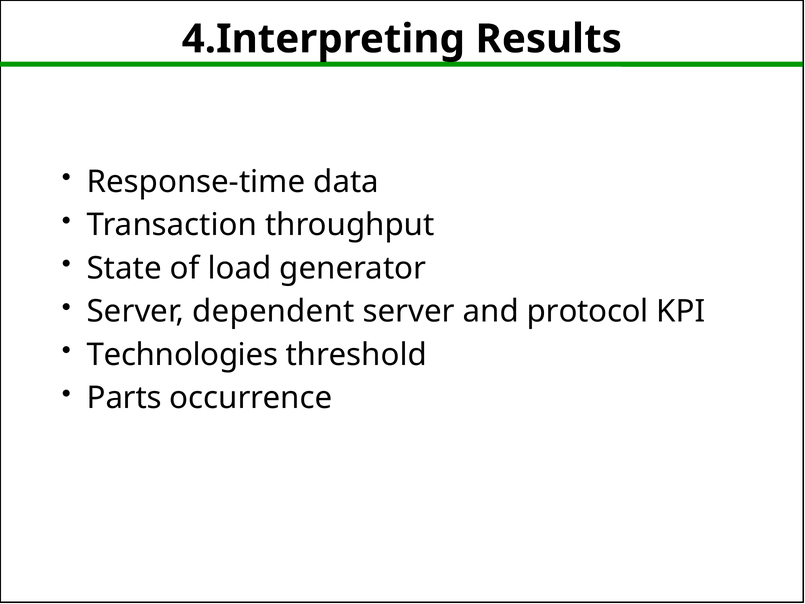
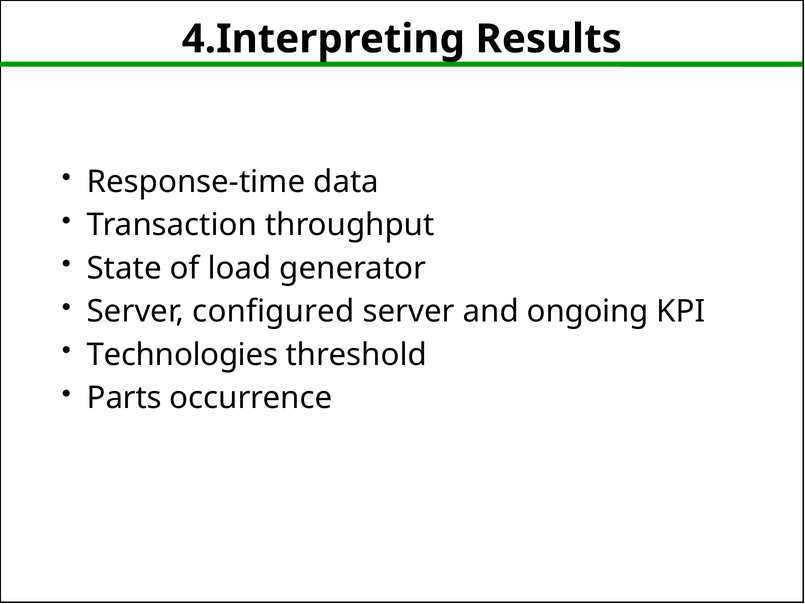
dependent: dependent -> configured
protocol: protocol -> ongoing
